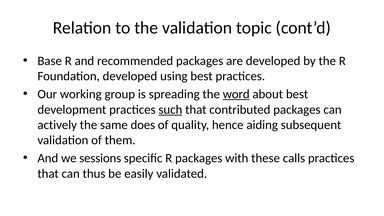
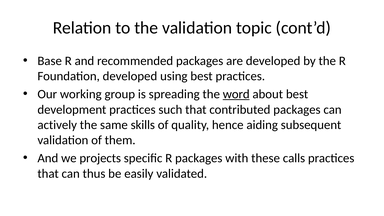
such underline: present -> none
does: does -> skills
sessions: sessions -> projects
